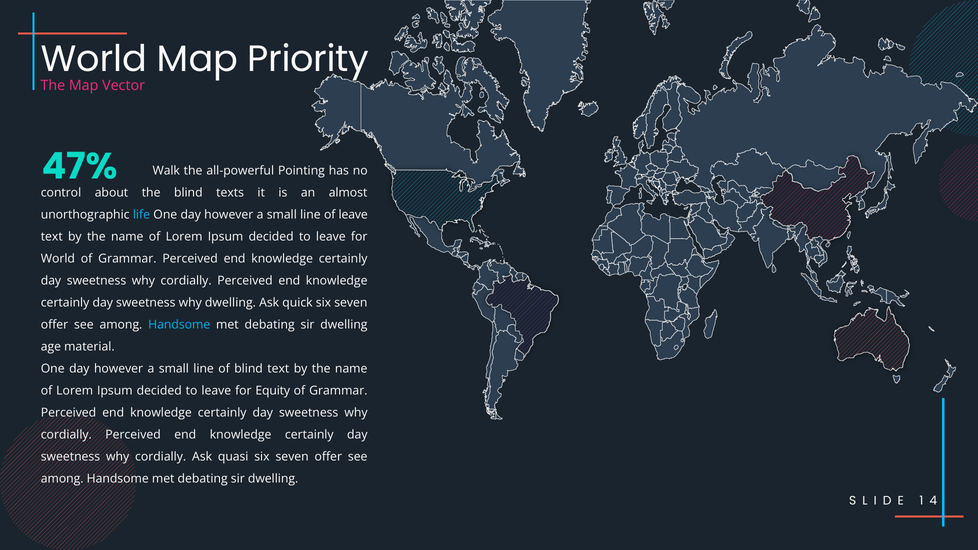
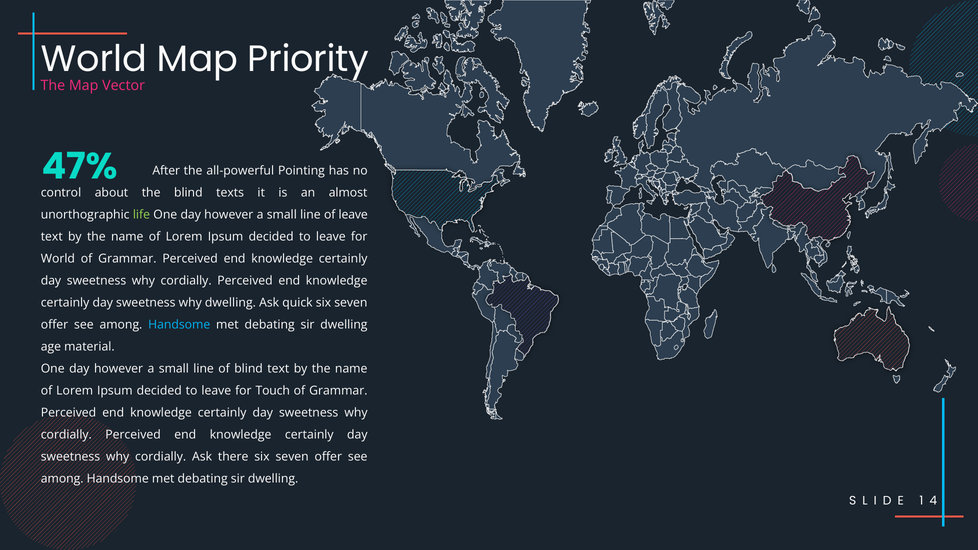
Walk: Walk -> After
life colour: light blue -> light green
Equity: Equity -> Touch
quasi: quasi -> there
